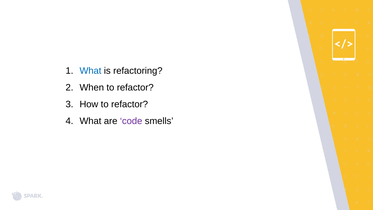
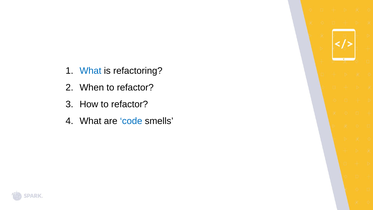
code colour: purple -> blue
